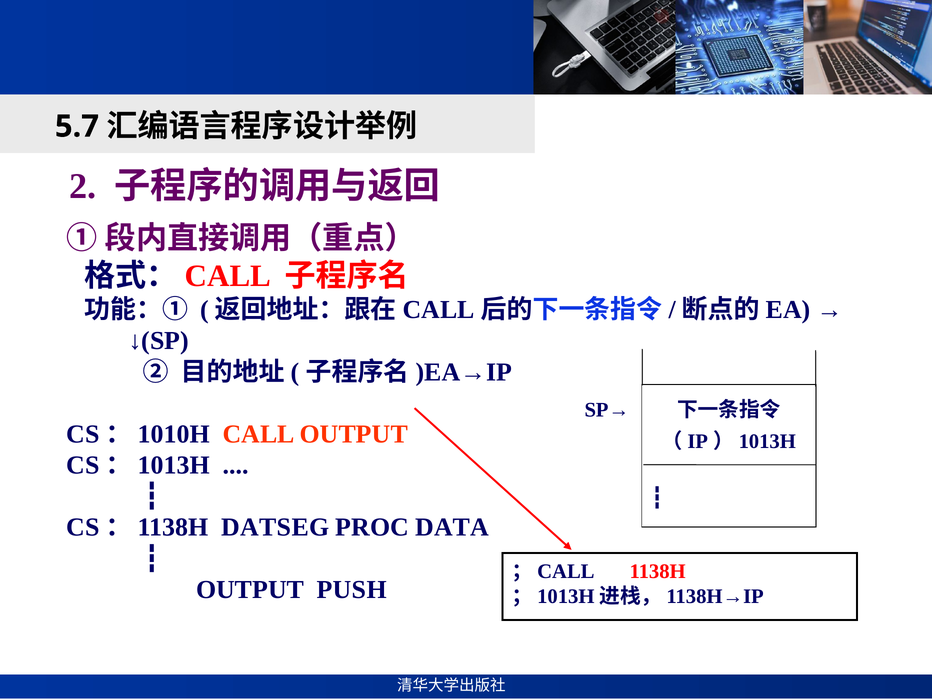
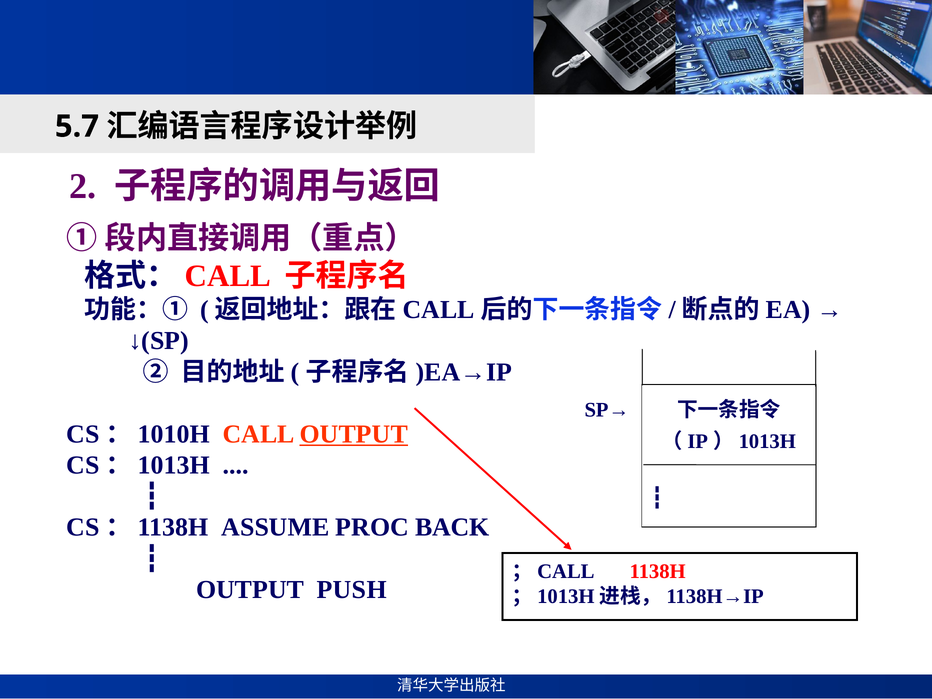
OUTPUT at (354, 434) underline: none -> present
DATSEG: DATSEG -> ASSUME
DATA: DATA -> BACK
